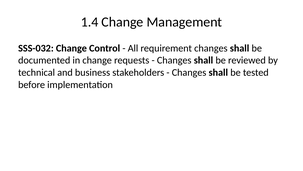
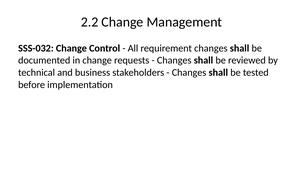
1.4: 1.4 -> 2.2
